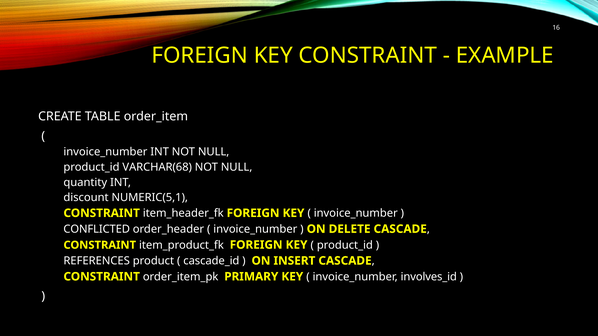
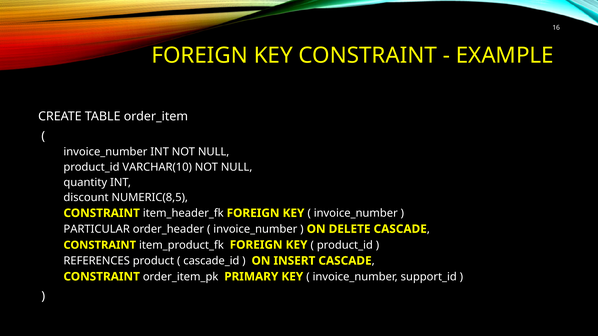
VARCHAR(68: VARCHAR(68 -> VARCHAR(10
NUMERIC(5,1: NUMERIC(5,1 -> NUMERIC(8,5
CONFLICTED: CONFLICTED -> PARTICULAR
involves_id: involves_id -> support_id
